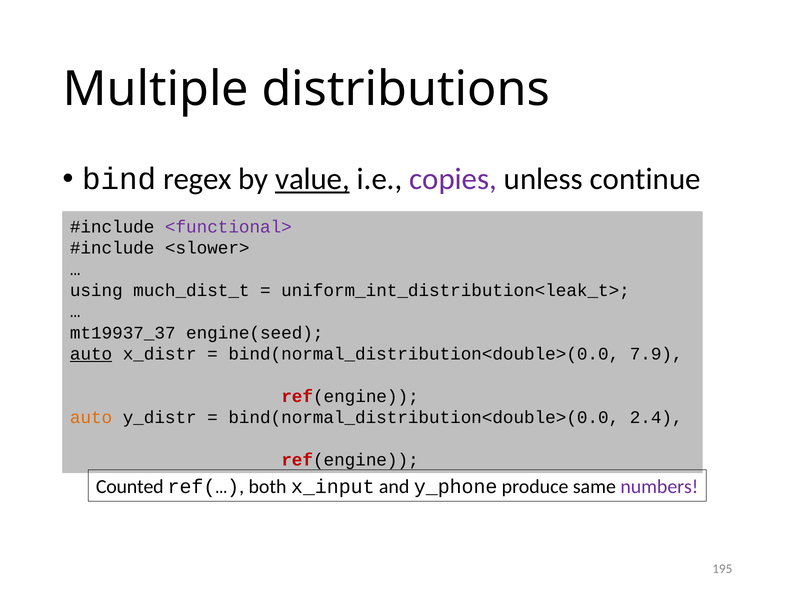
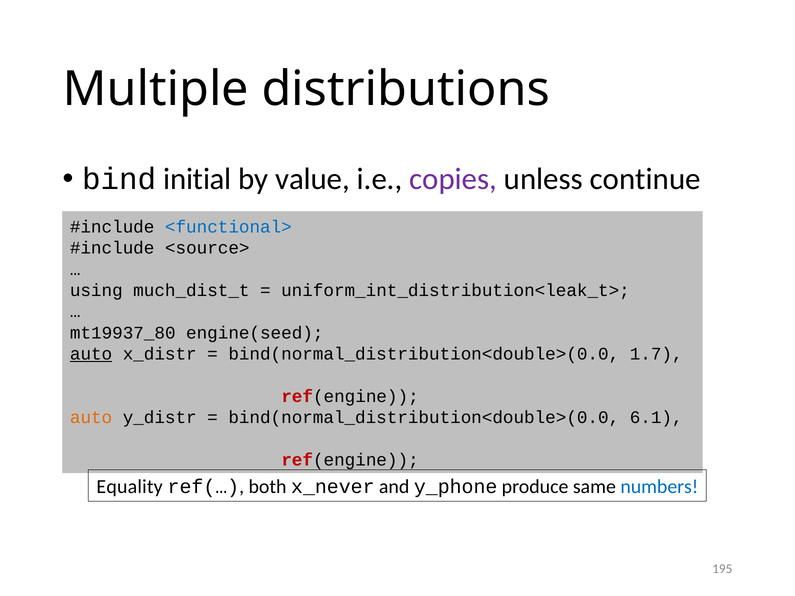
regex: regex -> initial
value underline: present -> none
<functional> colour: purple -> blue
<slower>: <slower> -> <source>
mt19937_37: mt19937_37 -> mt19937_80
7.9: 7.9 -> 1.7
2.4: 2.4 -> 6.1
Counted: Counted -> Equality
x_input: x_input -> x_never
numbers colour: purple -> blue
